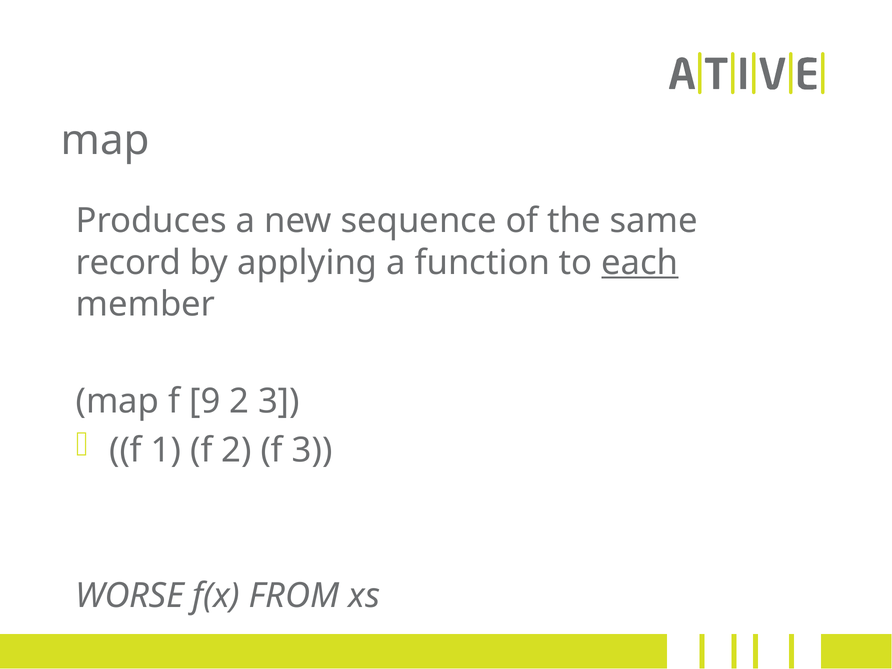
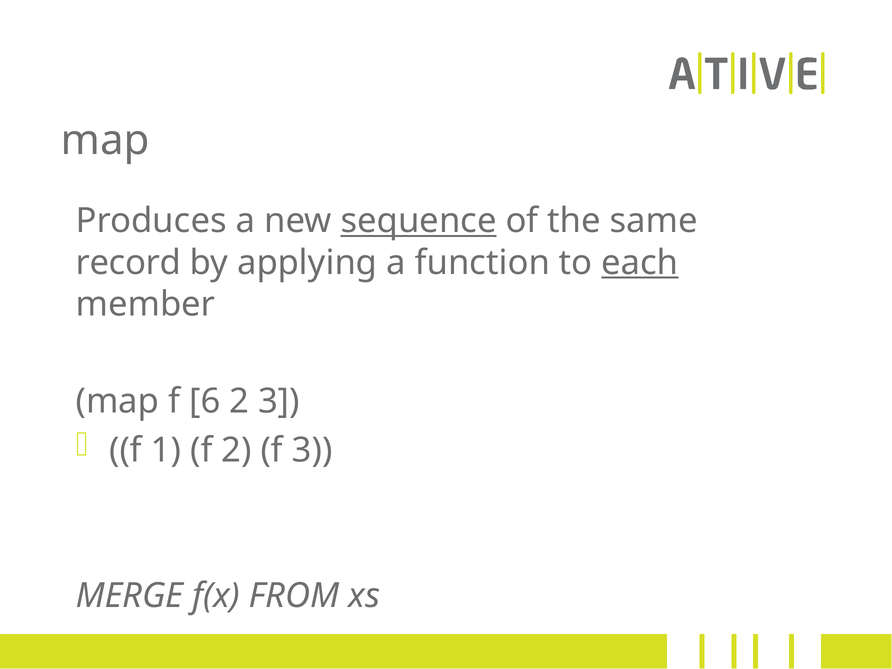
sequence underline: none -> present
9: 9 -> 6
WORSE: WORSE -> MERGE
